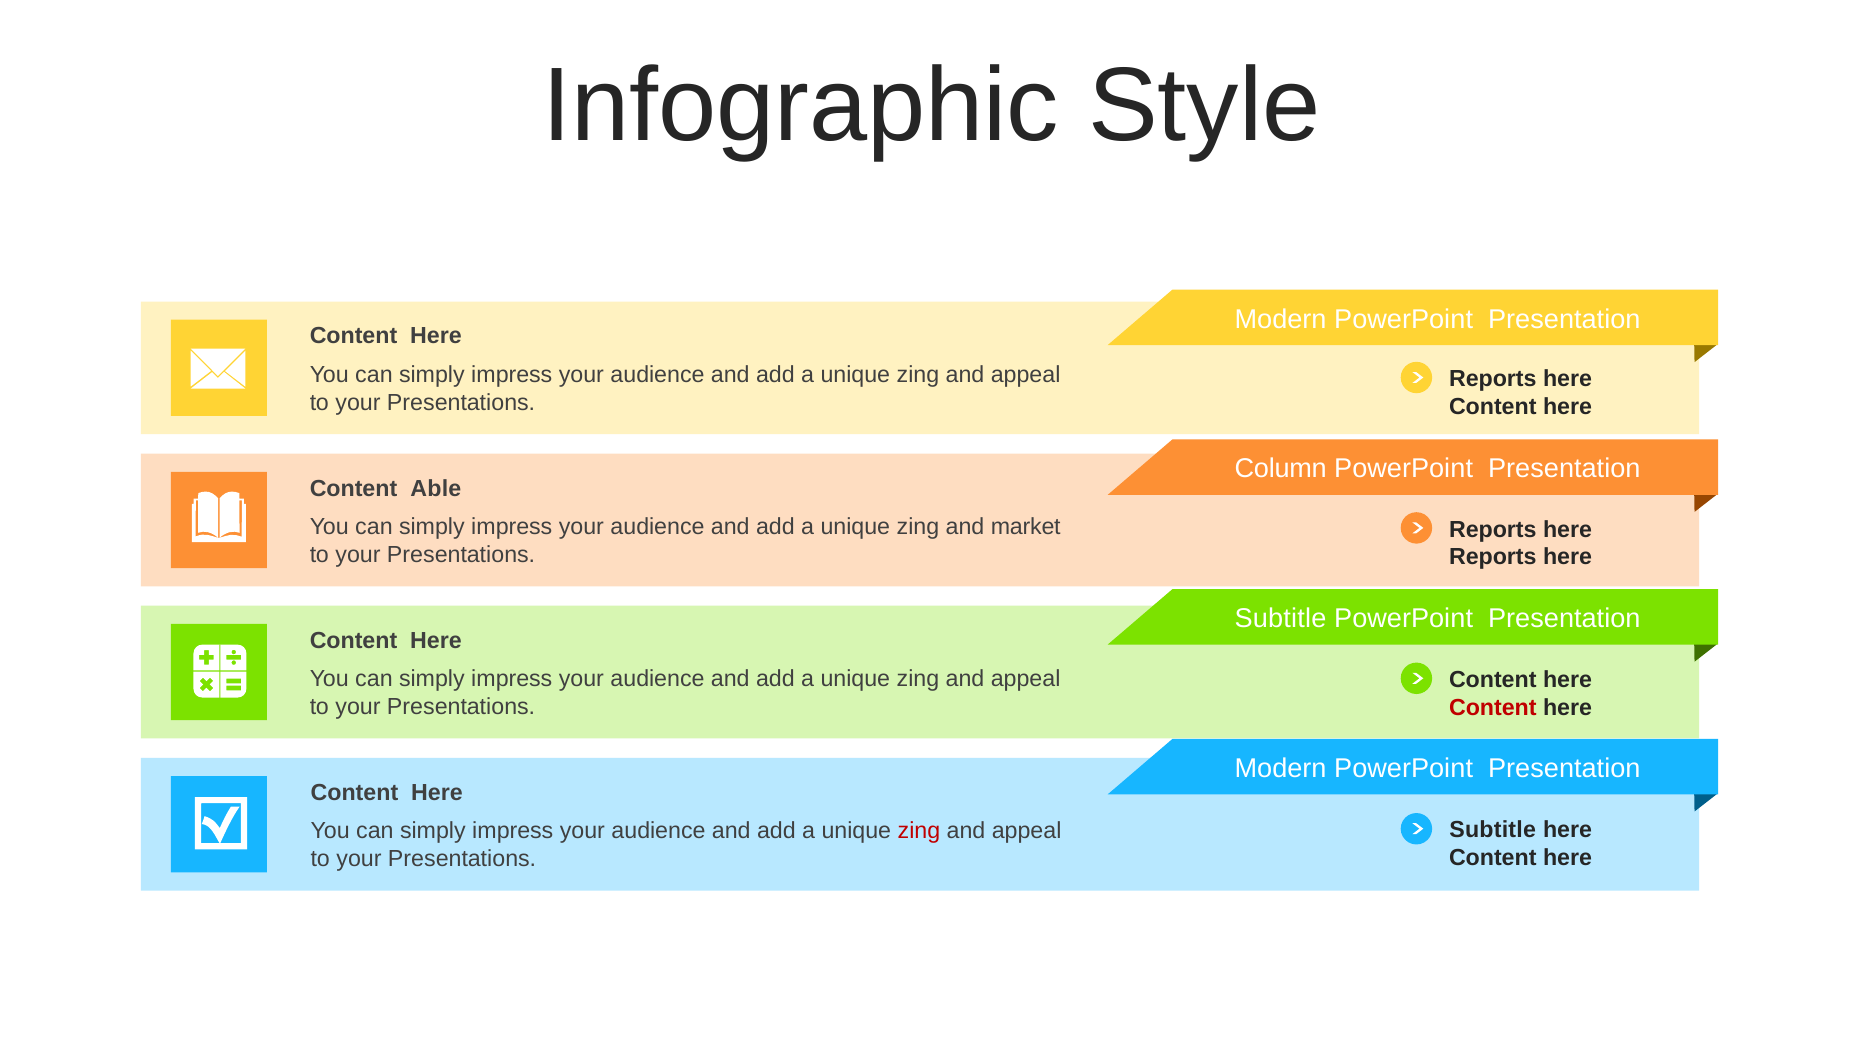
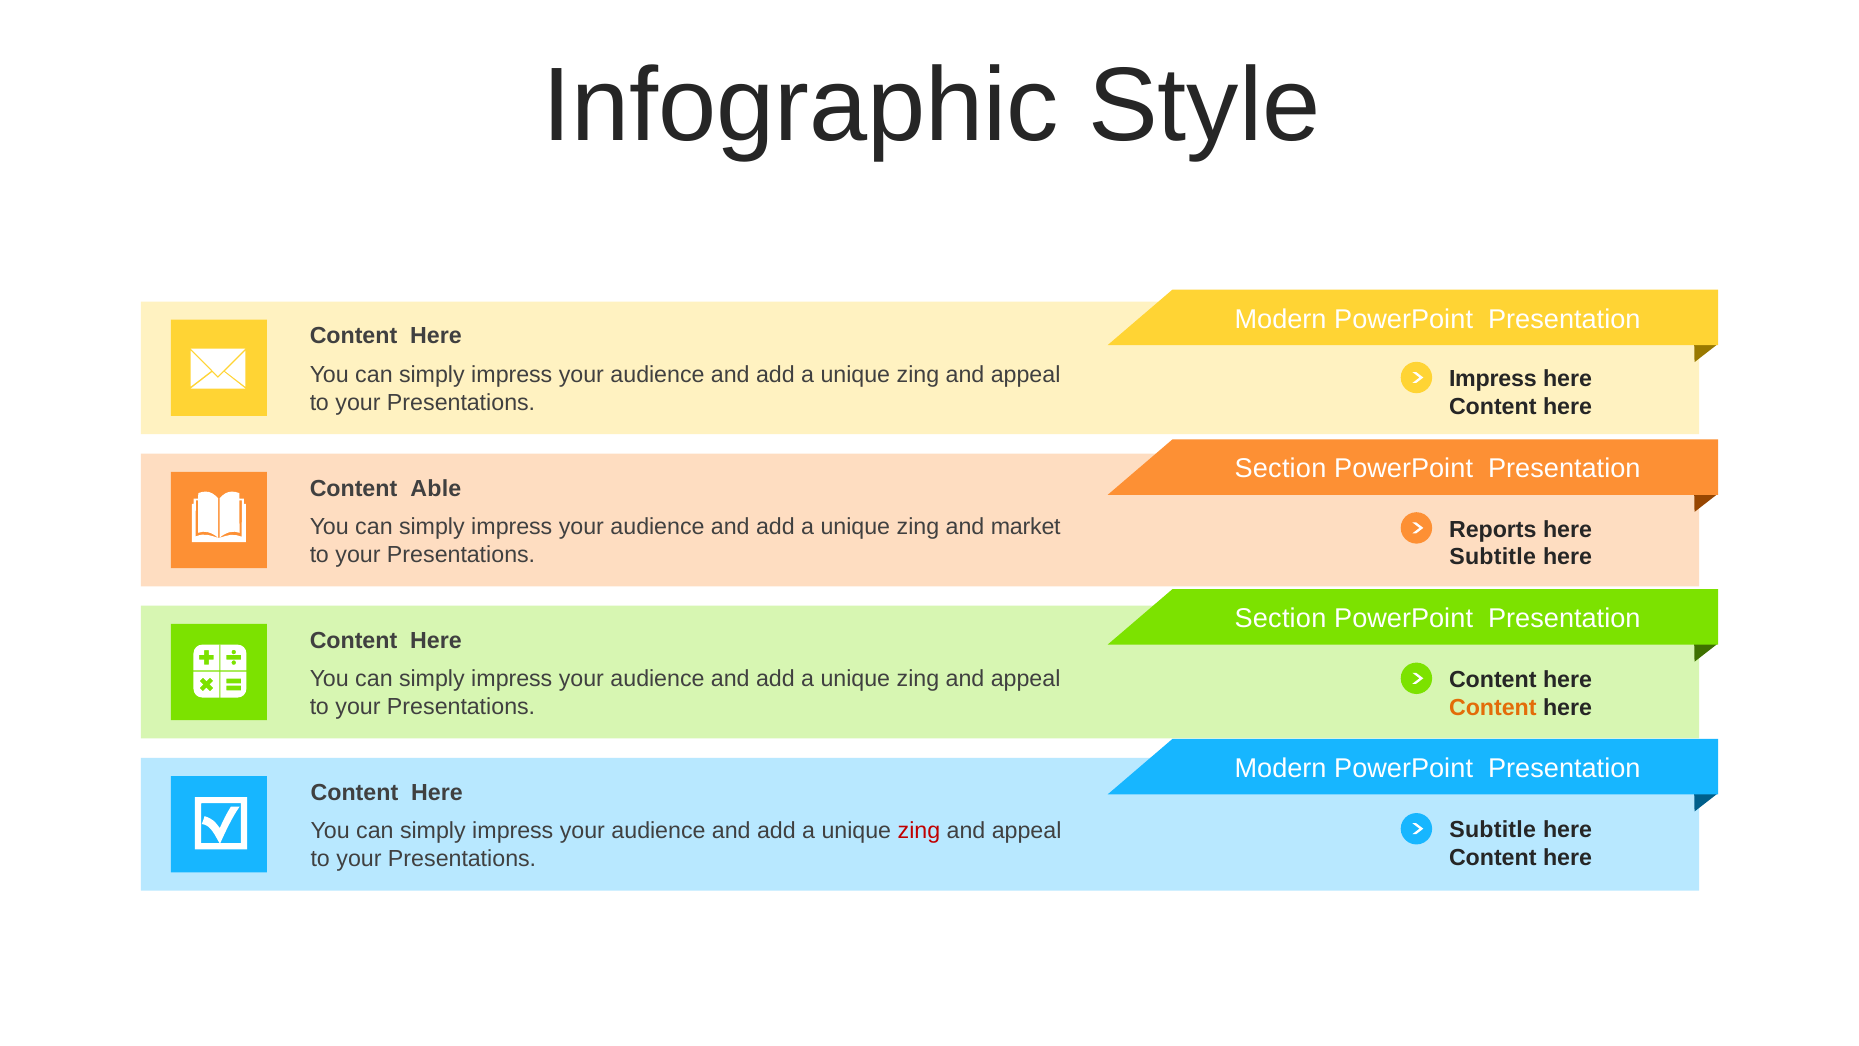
Reports at (1493, 379): Reports -> Impress
Column at (1281, 469): Column -> Section
Reports at (1493, 557): Reports -> Subtitle
Subtitle at (1281, 619): Subtitle -> Section
Content at (1493, 707) colour: red -> orange
